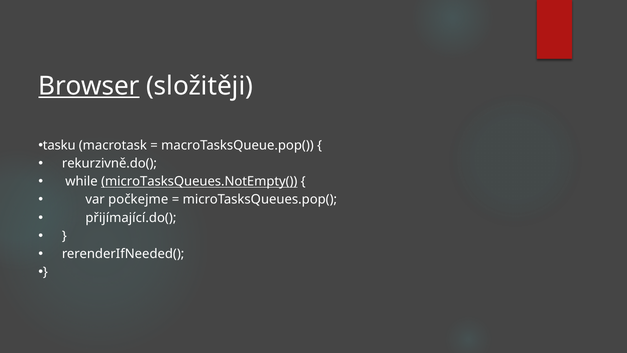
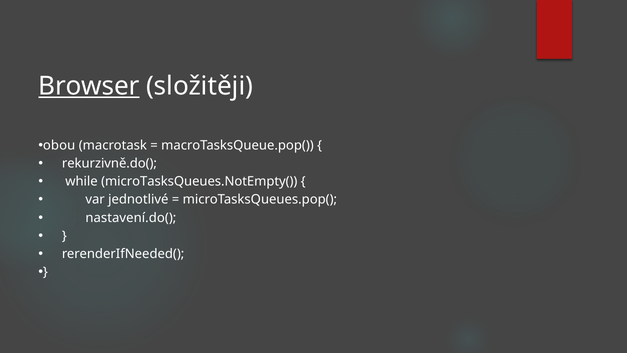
tasku: tasku -> obou
microTasksQueues.NotEmpty( underline: present -> none
počkejme: počkejme -> jednotlivé
přijímající.do(: přijímající.do( -> nastavení.do(
